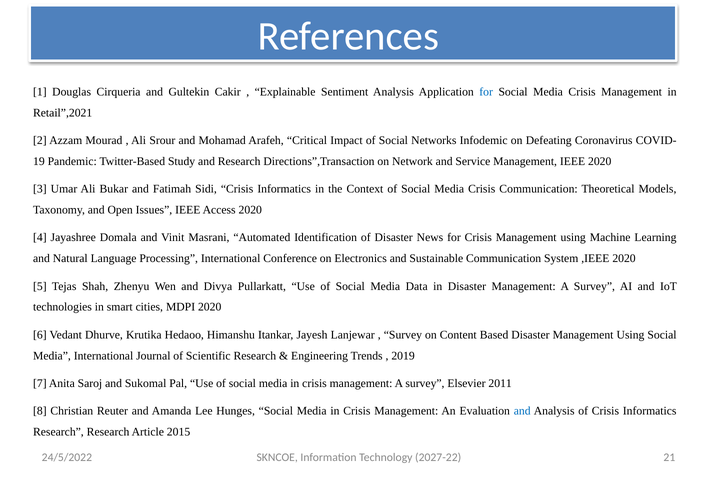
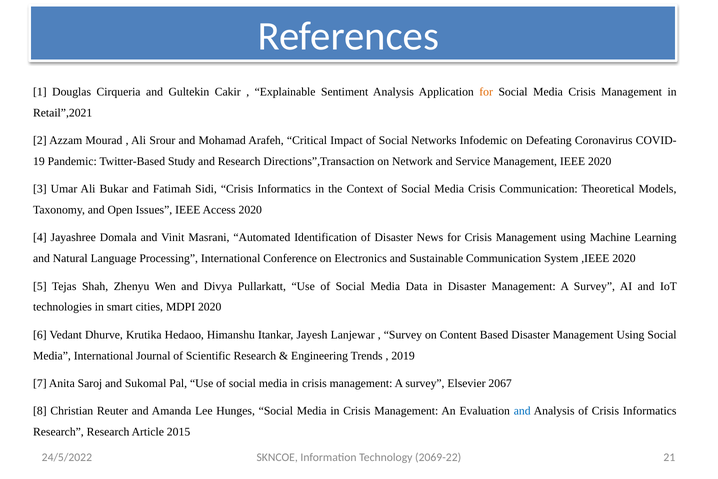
for at (486, 92) colour: blue -> orange
2011: 2011 -> 2067
2027-22: 2027-22 -> 2069-22
